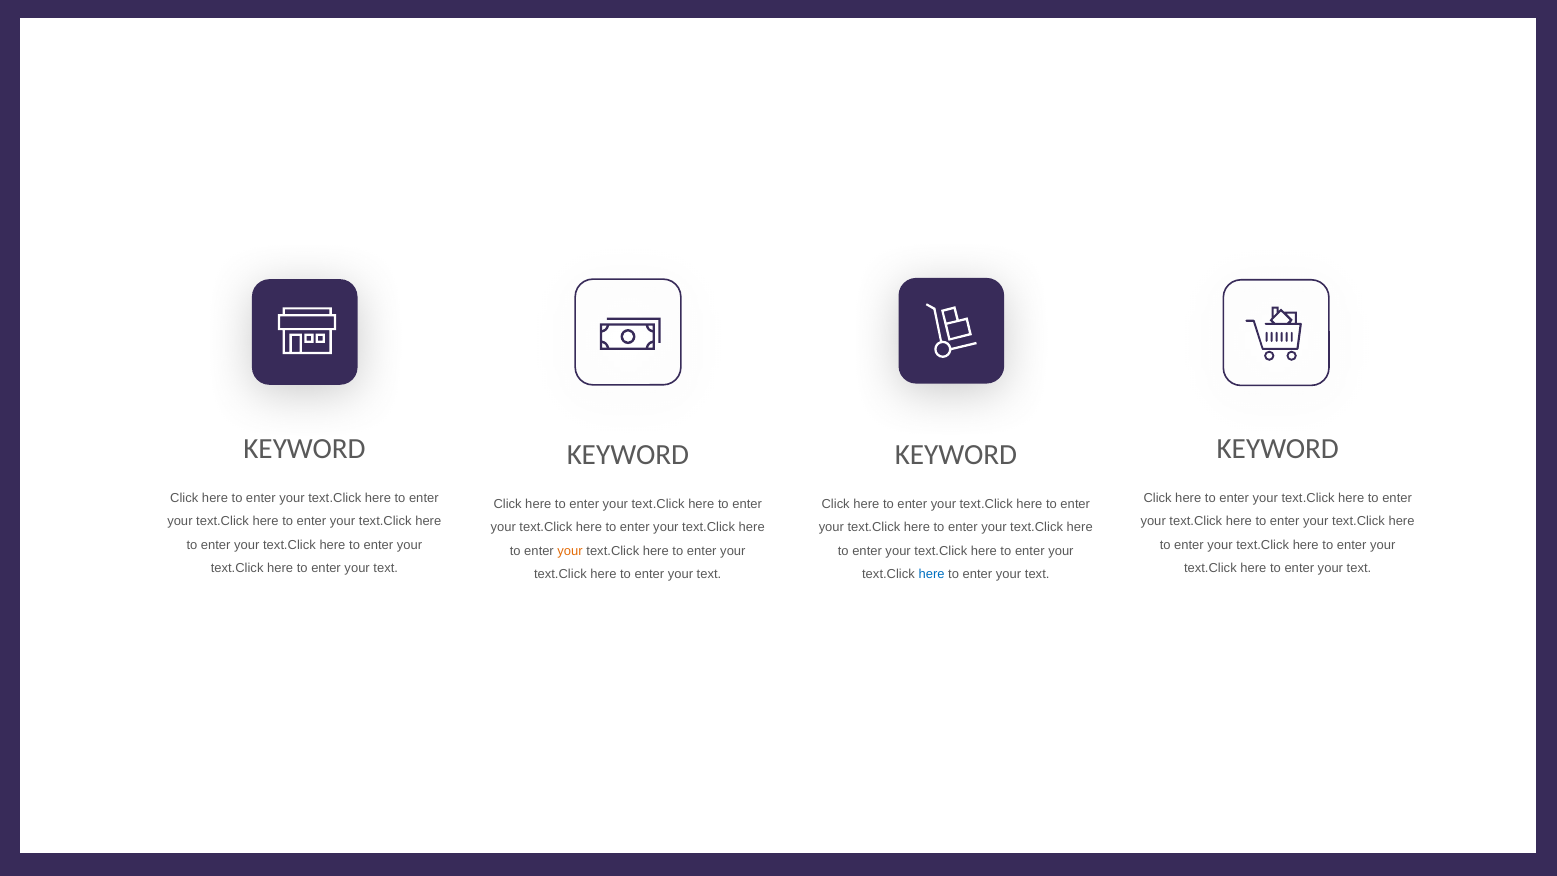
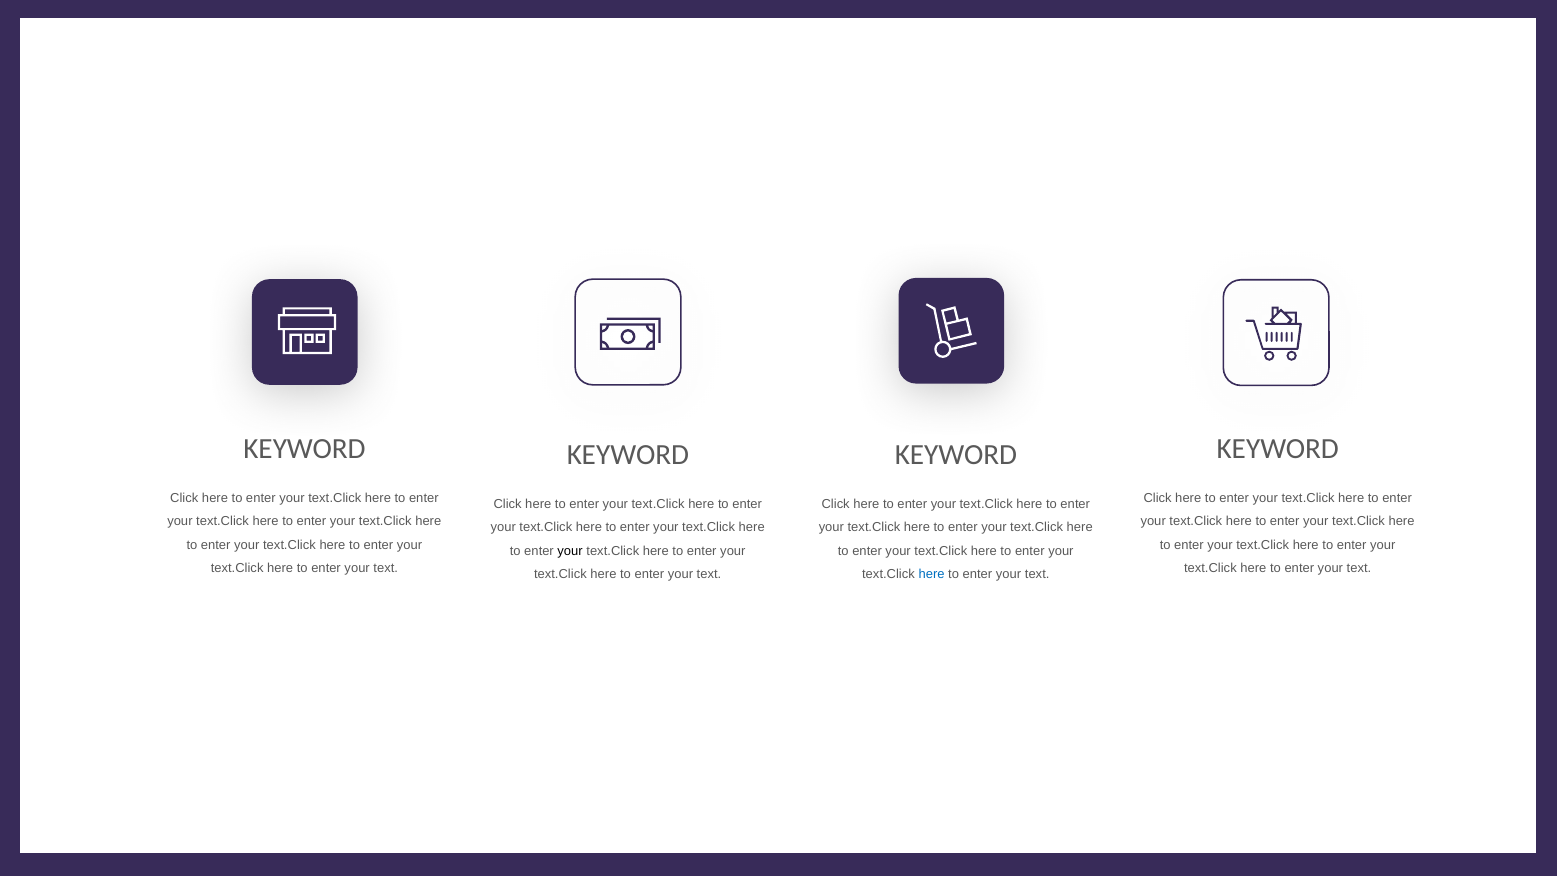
your at (570, 551) colour: orange -> black
